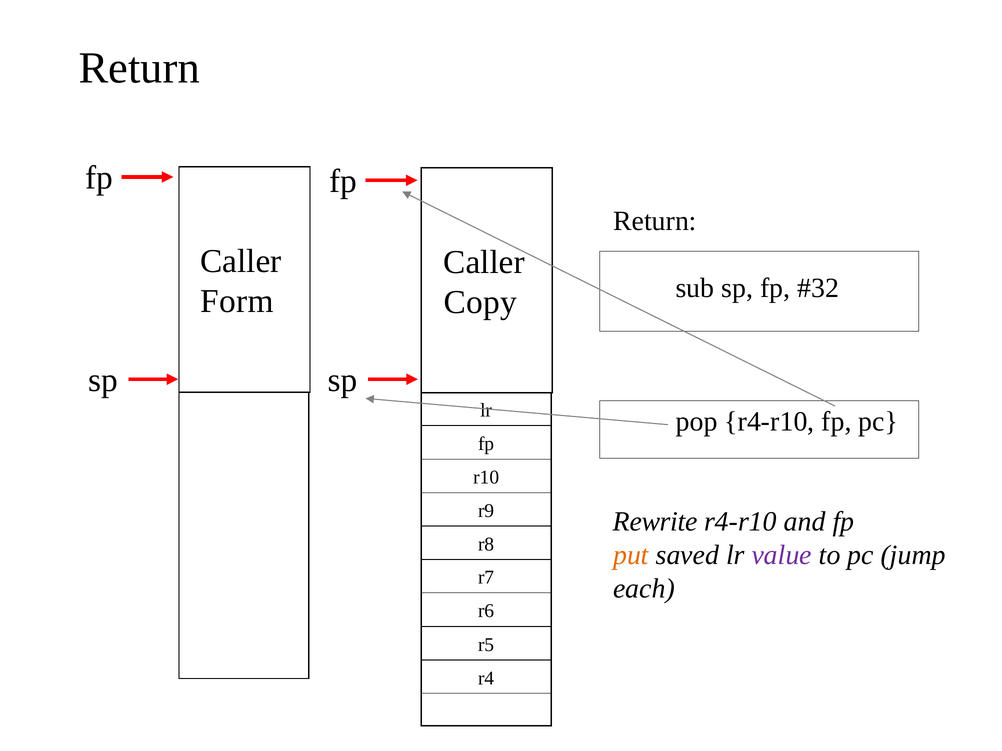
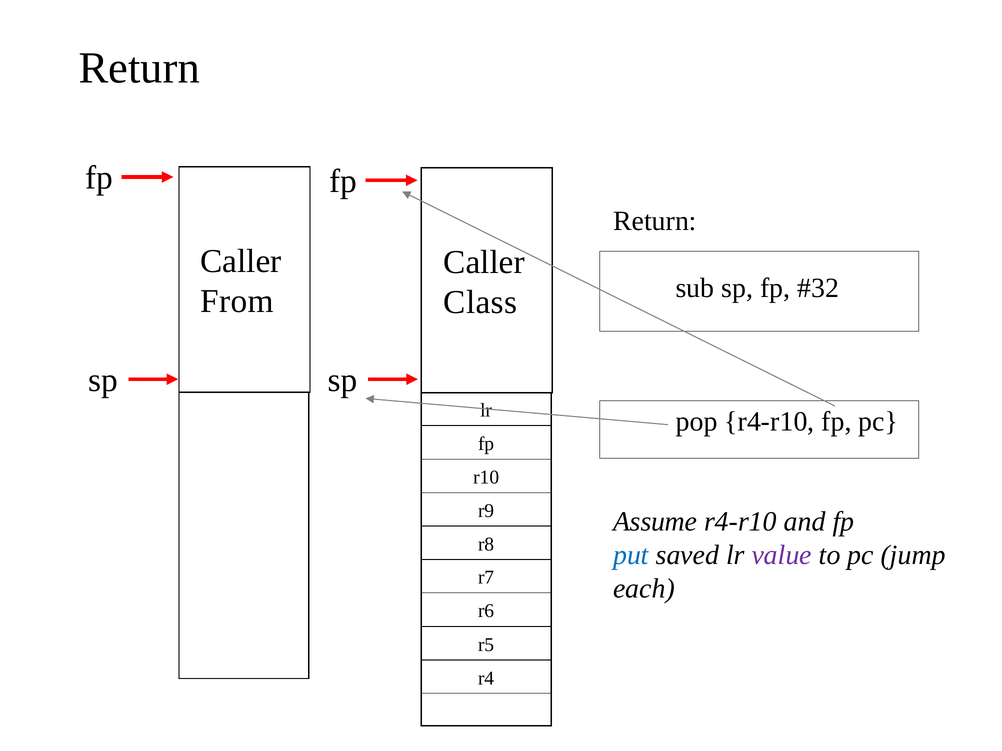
Form: Form -> From
Copy: Copy -> Class
Rewrite: Rewrite -> Assume
put colour: orange -> blue
